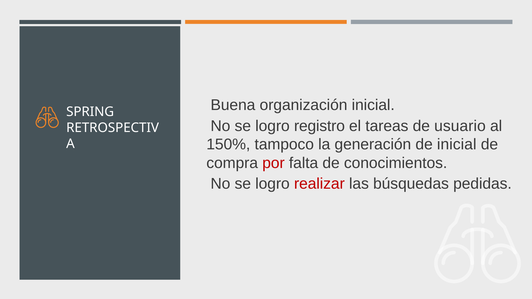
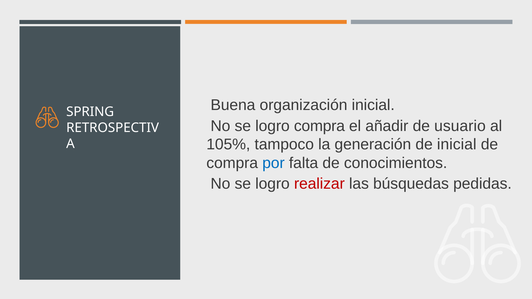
logro registro: registro -> compra
tareas: tareas -> añadir
150%: 150% -> 105%
por colour: red -> blue
